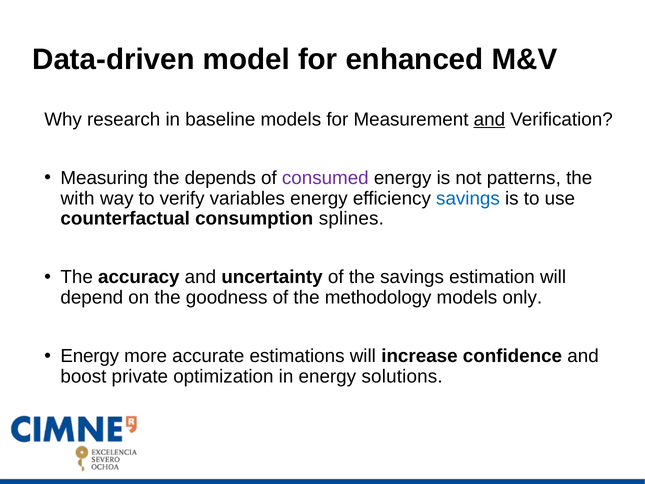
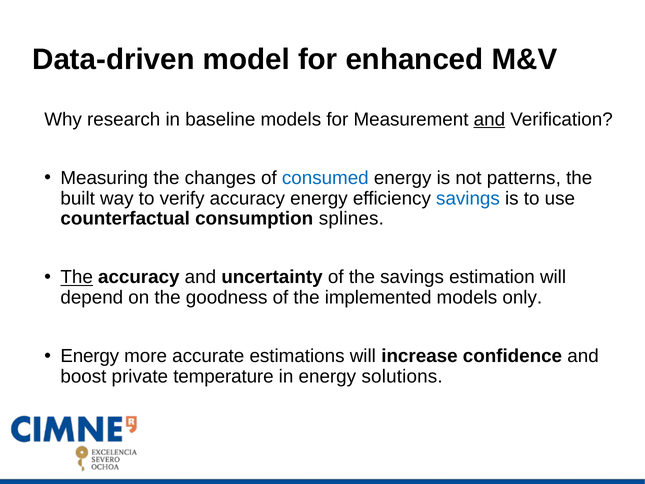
depends: depends -> changes
consumed colour: purple -> blue
with: with -> built
verify variables: variables -> accuracy
The at (77, 277) underline: none -> present
methodology: methodology -> implemented
optimization: optimization -> temperature
